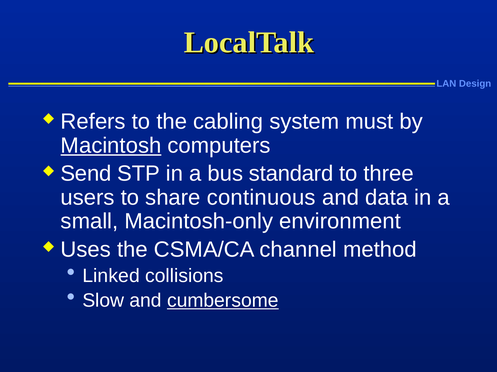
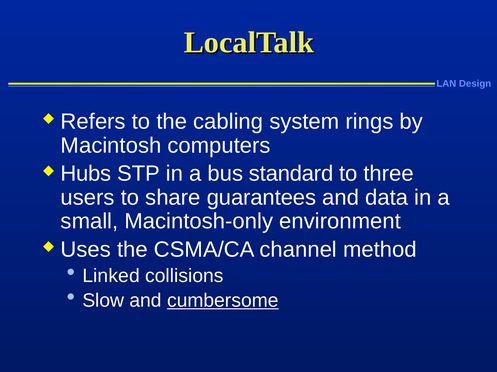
must: must -> rings
Macintosh underline: present -> none
Send: Send -> Hubs
continuous: continuous -> guarantees
